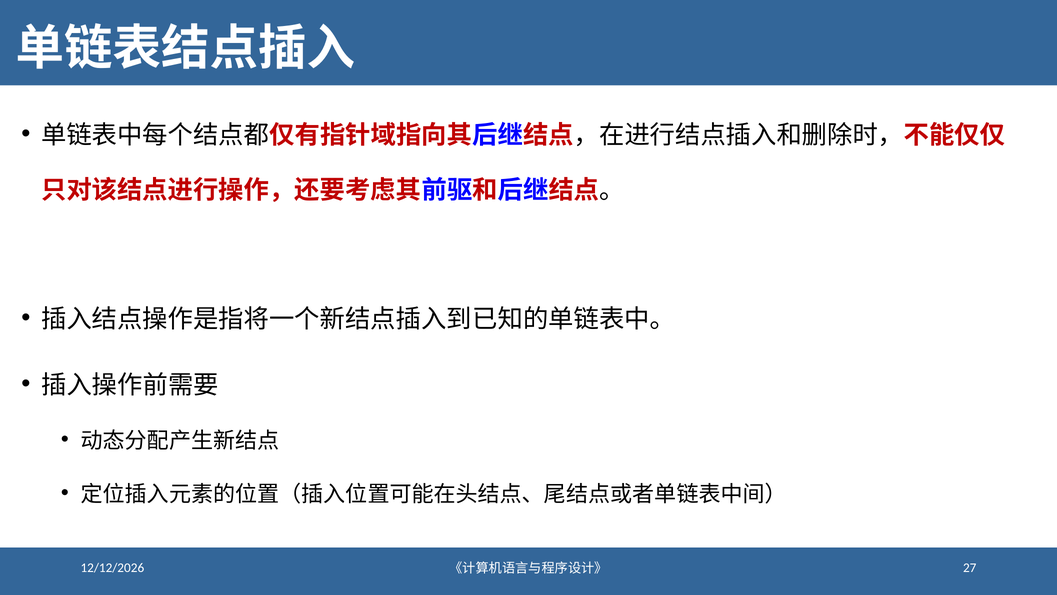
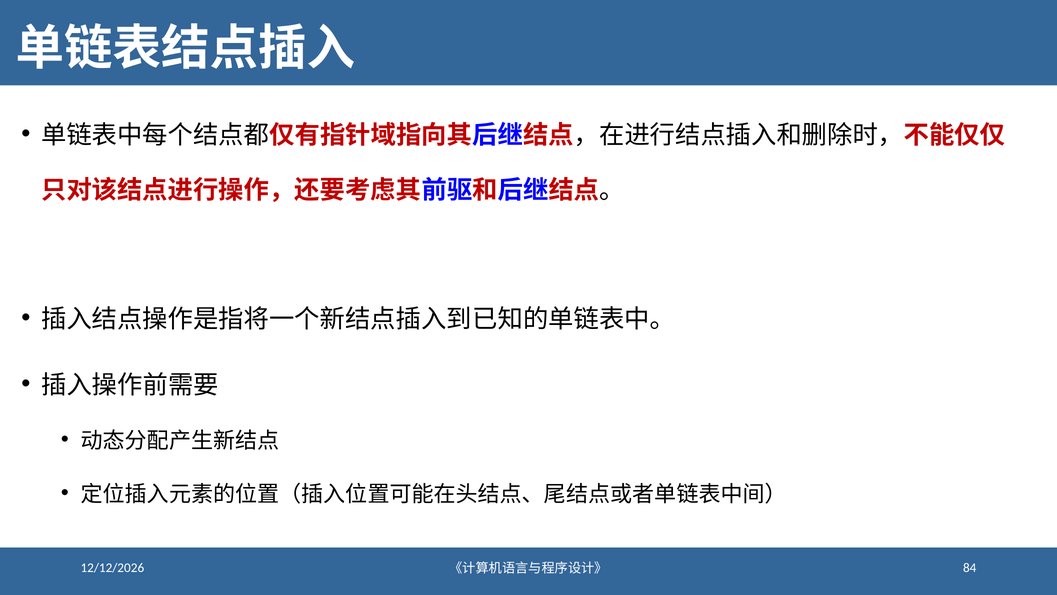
27: 27 -> 84
